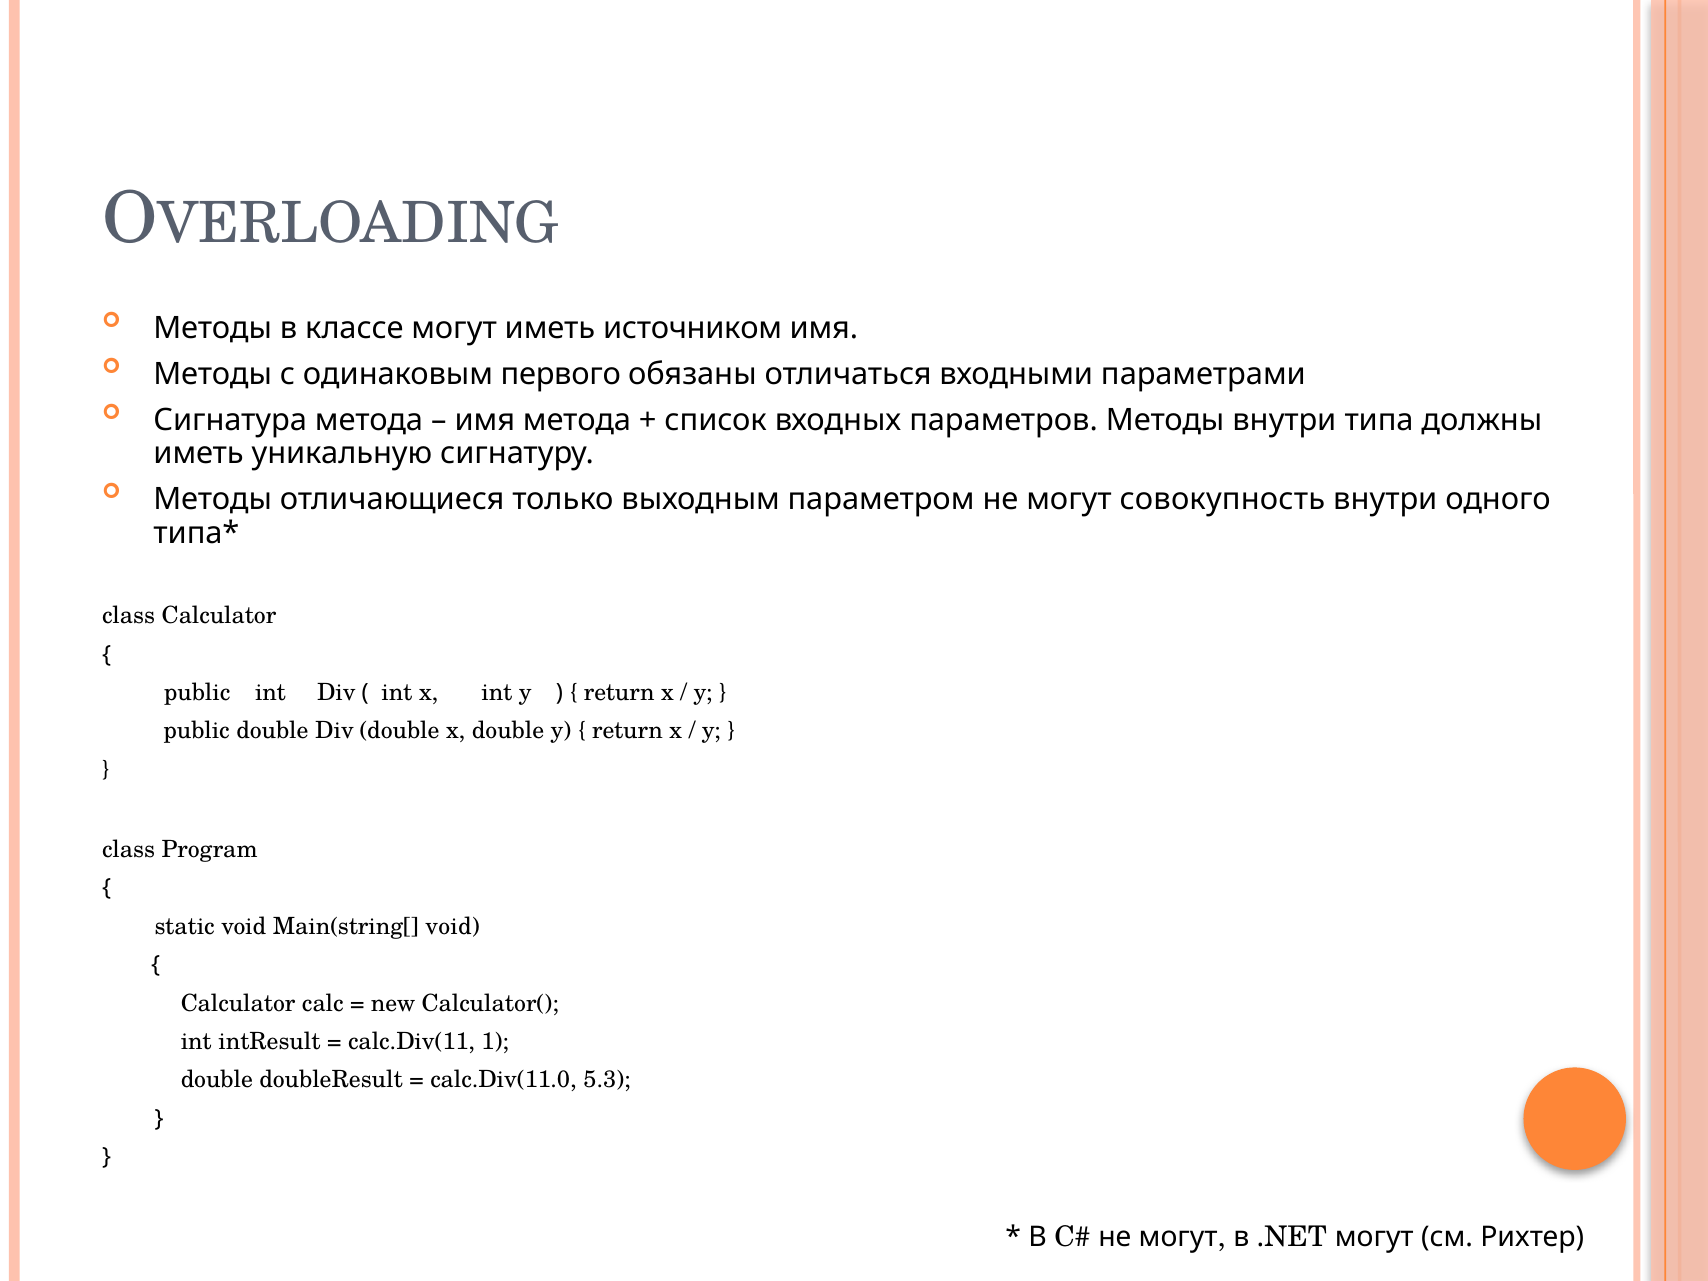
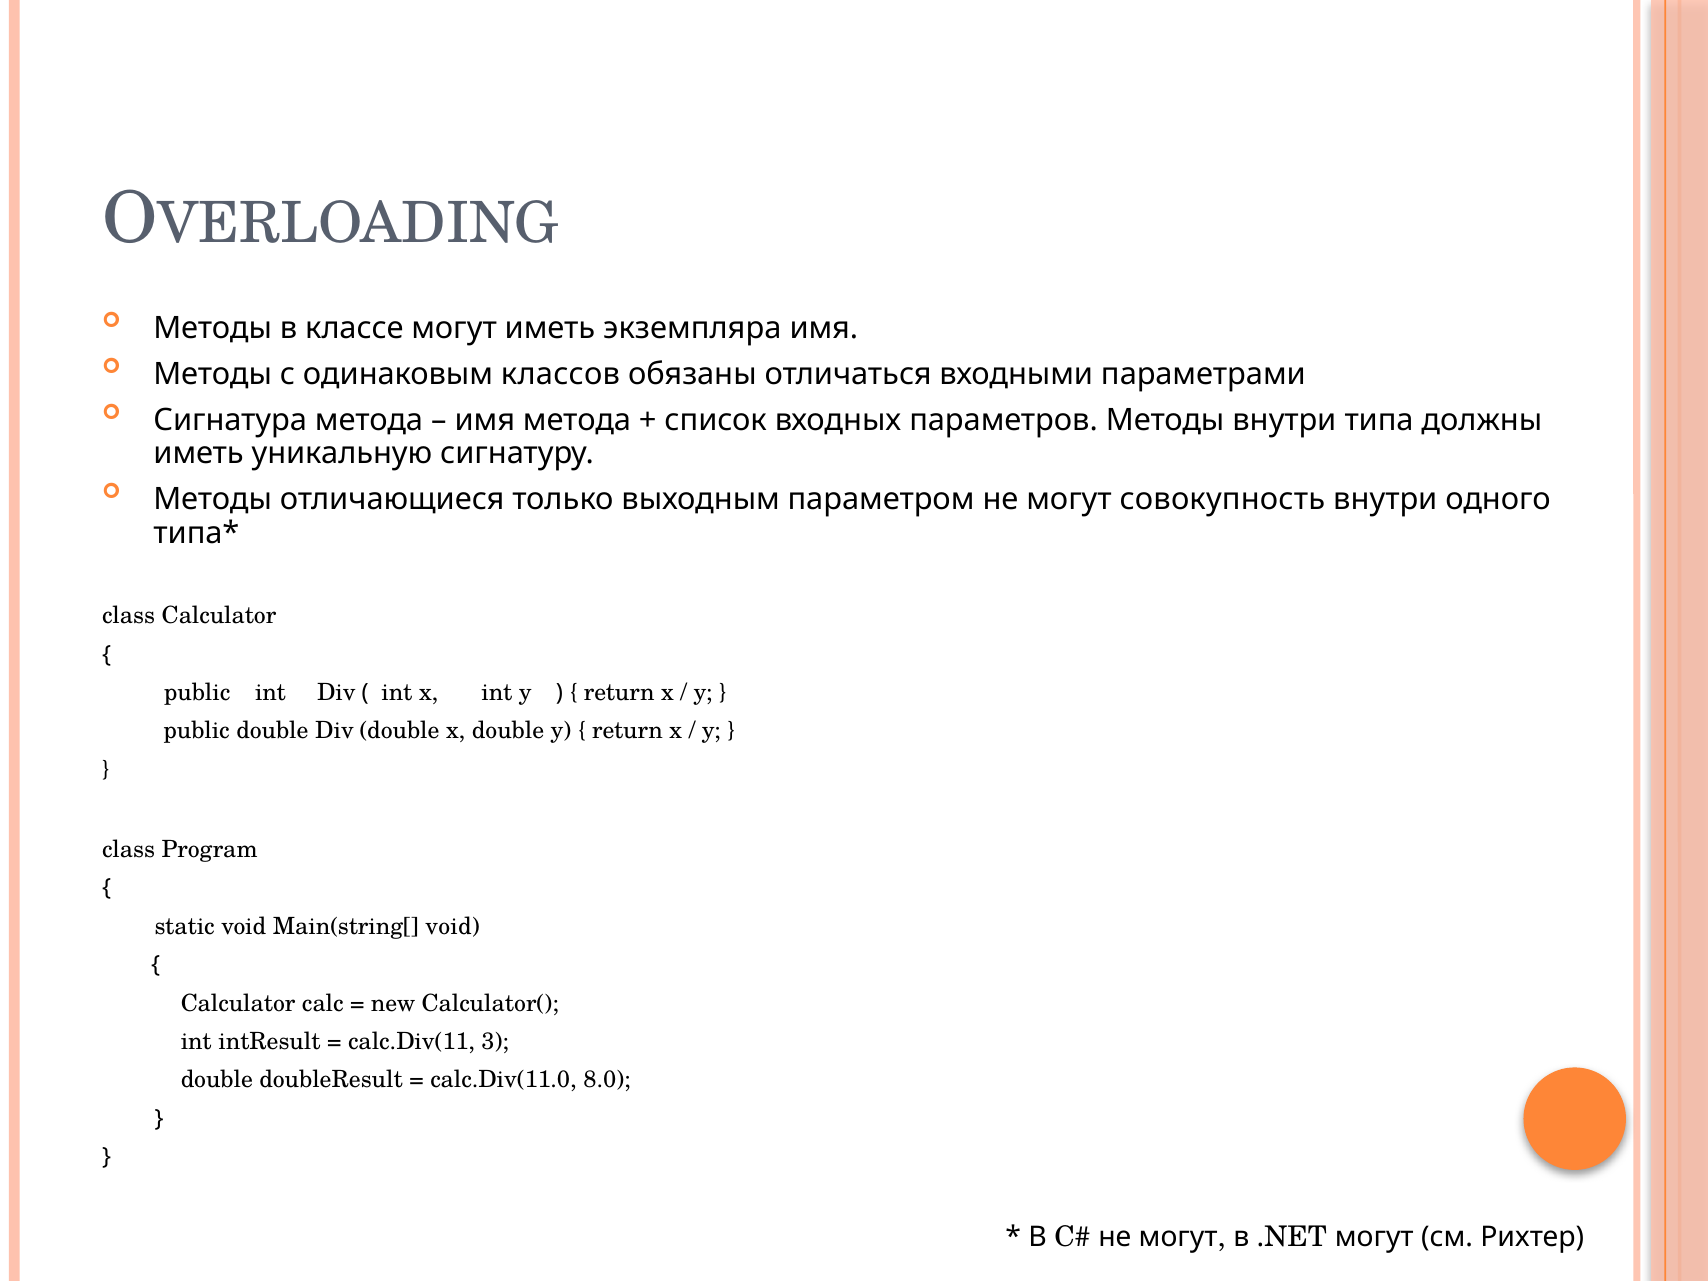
источником: источником -> экземпляра
первого: первого -> классов
1: 1 -> 3
5.3: 5.3 -> 8.0
